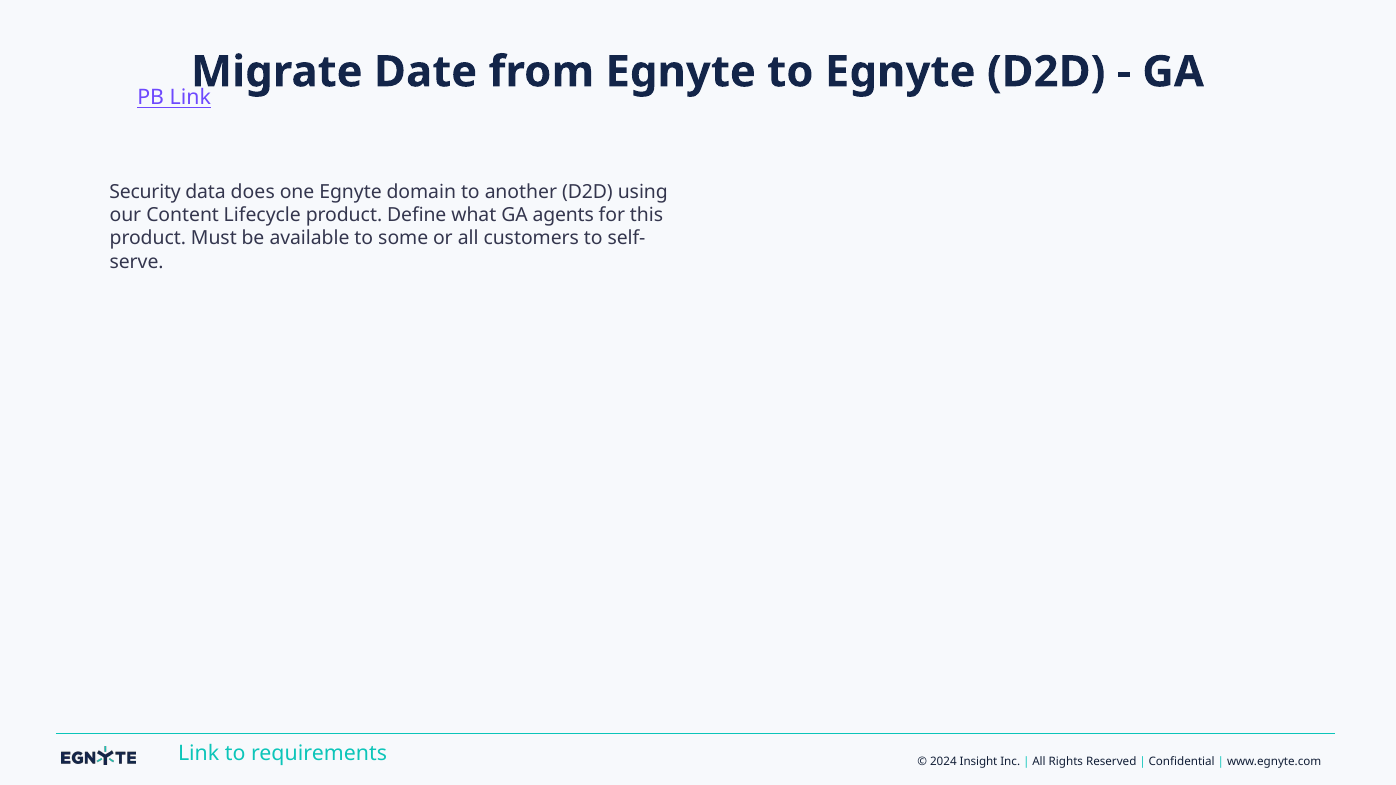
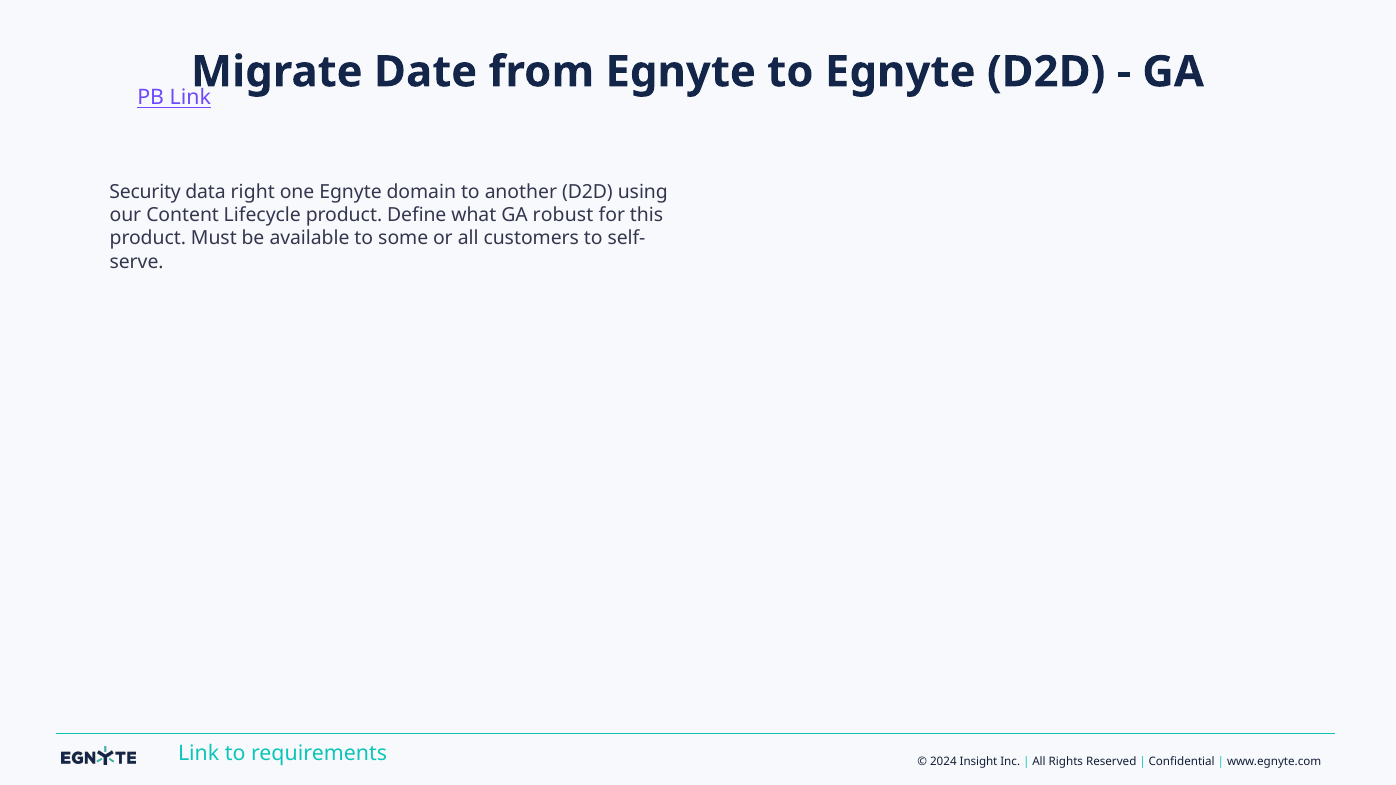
does: does -> right
agents: agents -> robust
